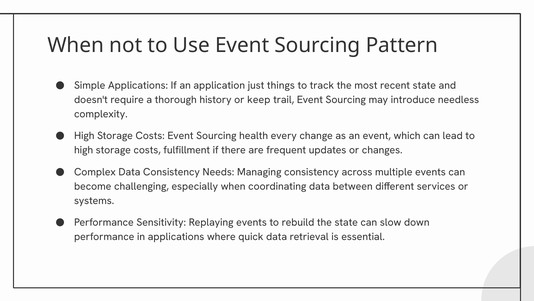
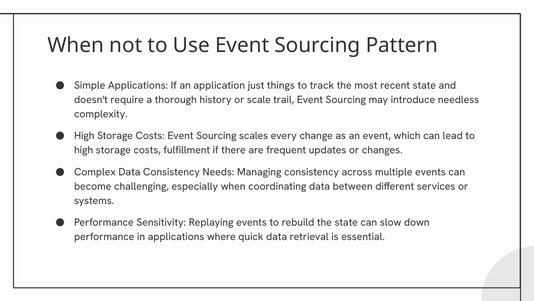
keep: keep -> scale
health: health -> scales
